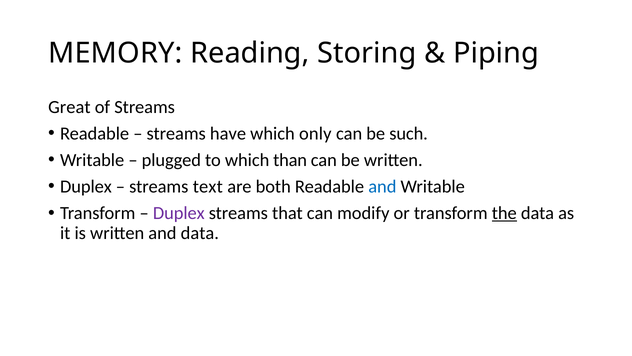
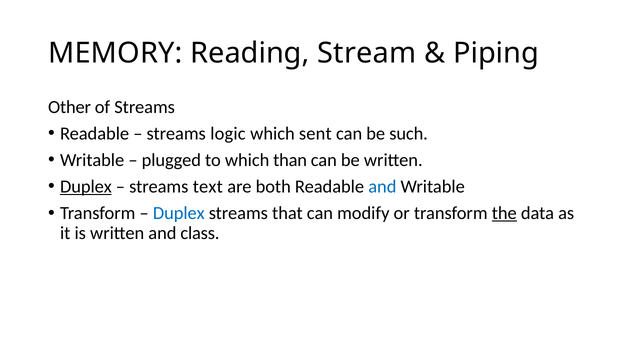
Storing: Storing -> Stream
Great: Great -> Other
have: have -> logic
only: only -> sent
Duplex at (86, 186) underline: none -> present
Duplex at (179, 213) colour: purple -> blue
and data: data -> class
